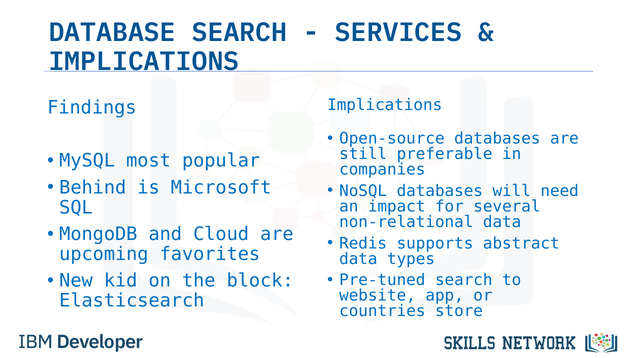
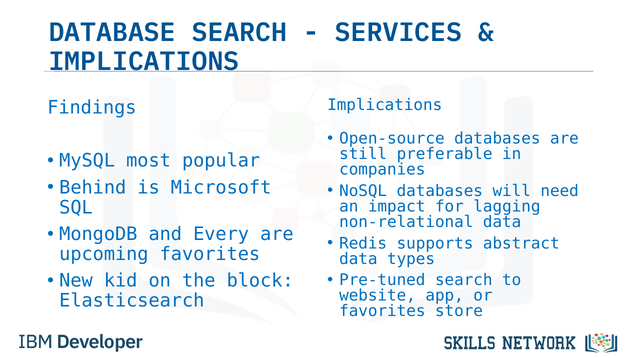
several: several -> lagging
Cloud: Cloud -> Every
countries at (382, 311): countries -> favorites
